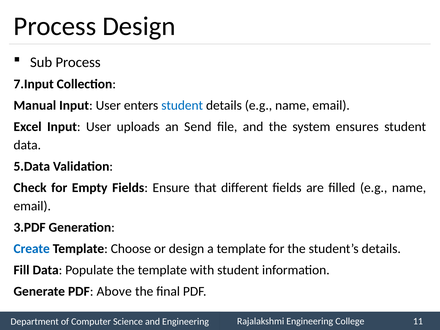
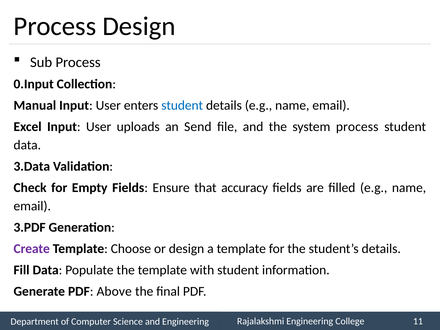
7.Input: 7.Input -> 0.Input
system ensures: ensures -> process
5.Data: 5.Data -> 3.Data
different: different -> accuracy
Create colour: blue -> purple
